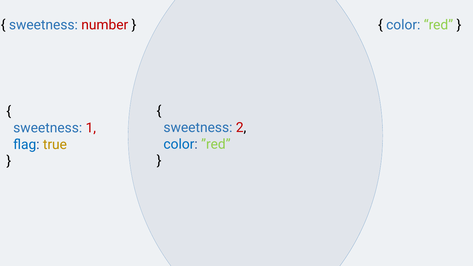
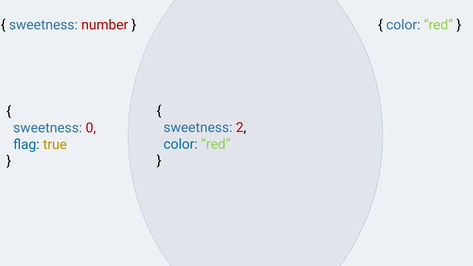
1: 1 -> 0
